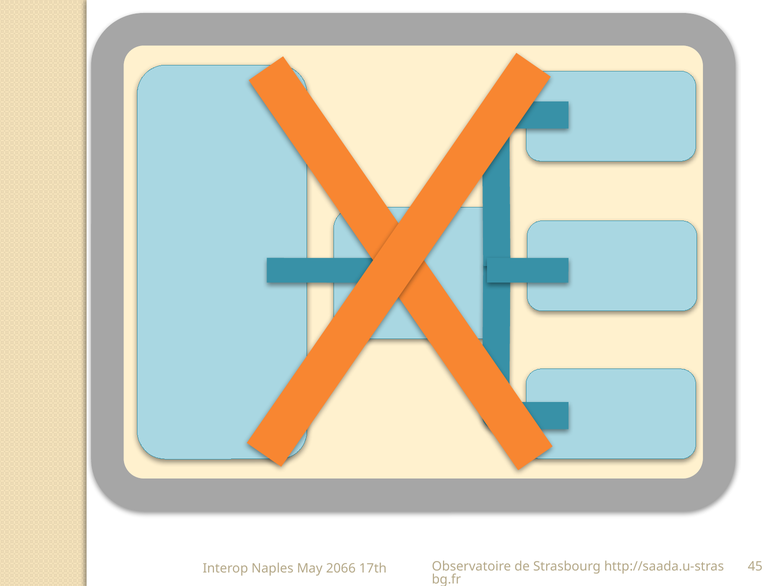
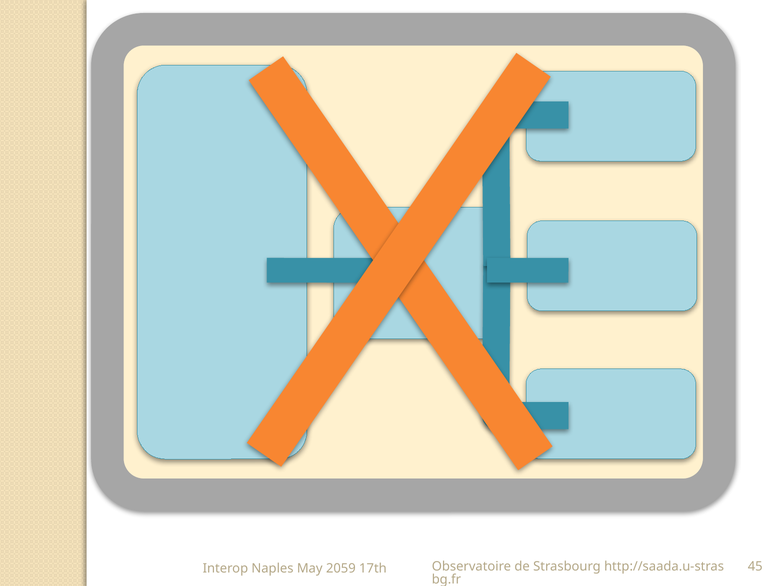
2066: 2066 -> 2059
